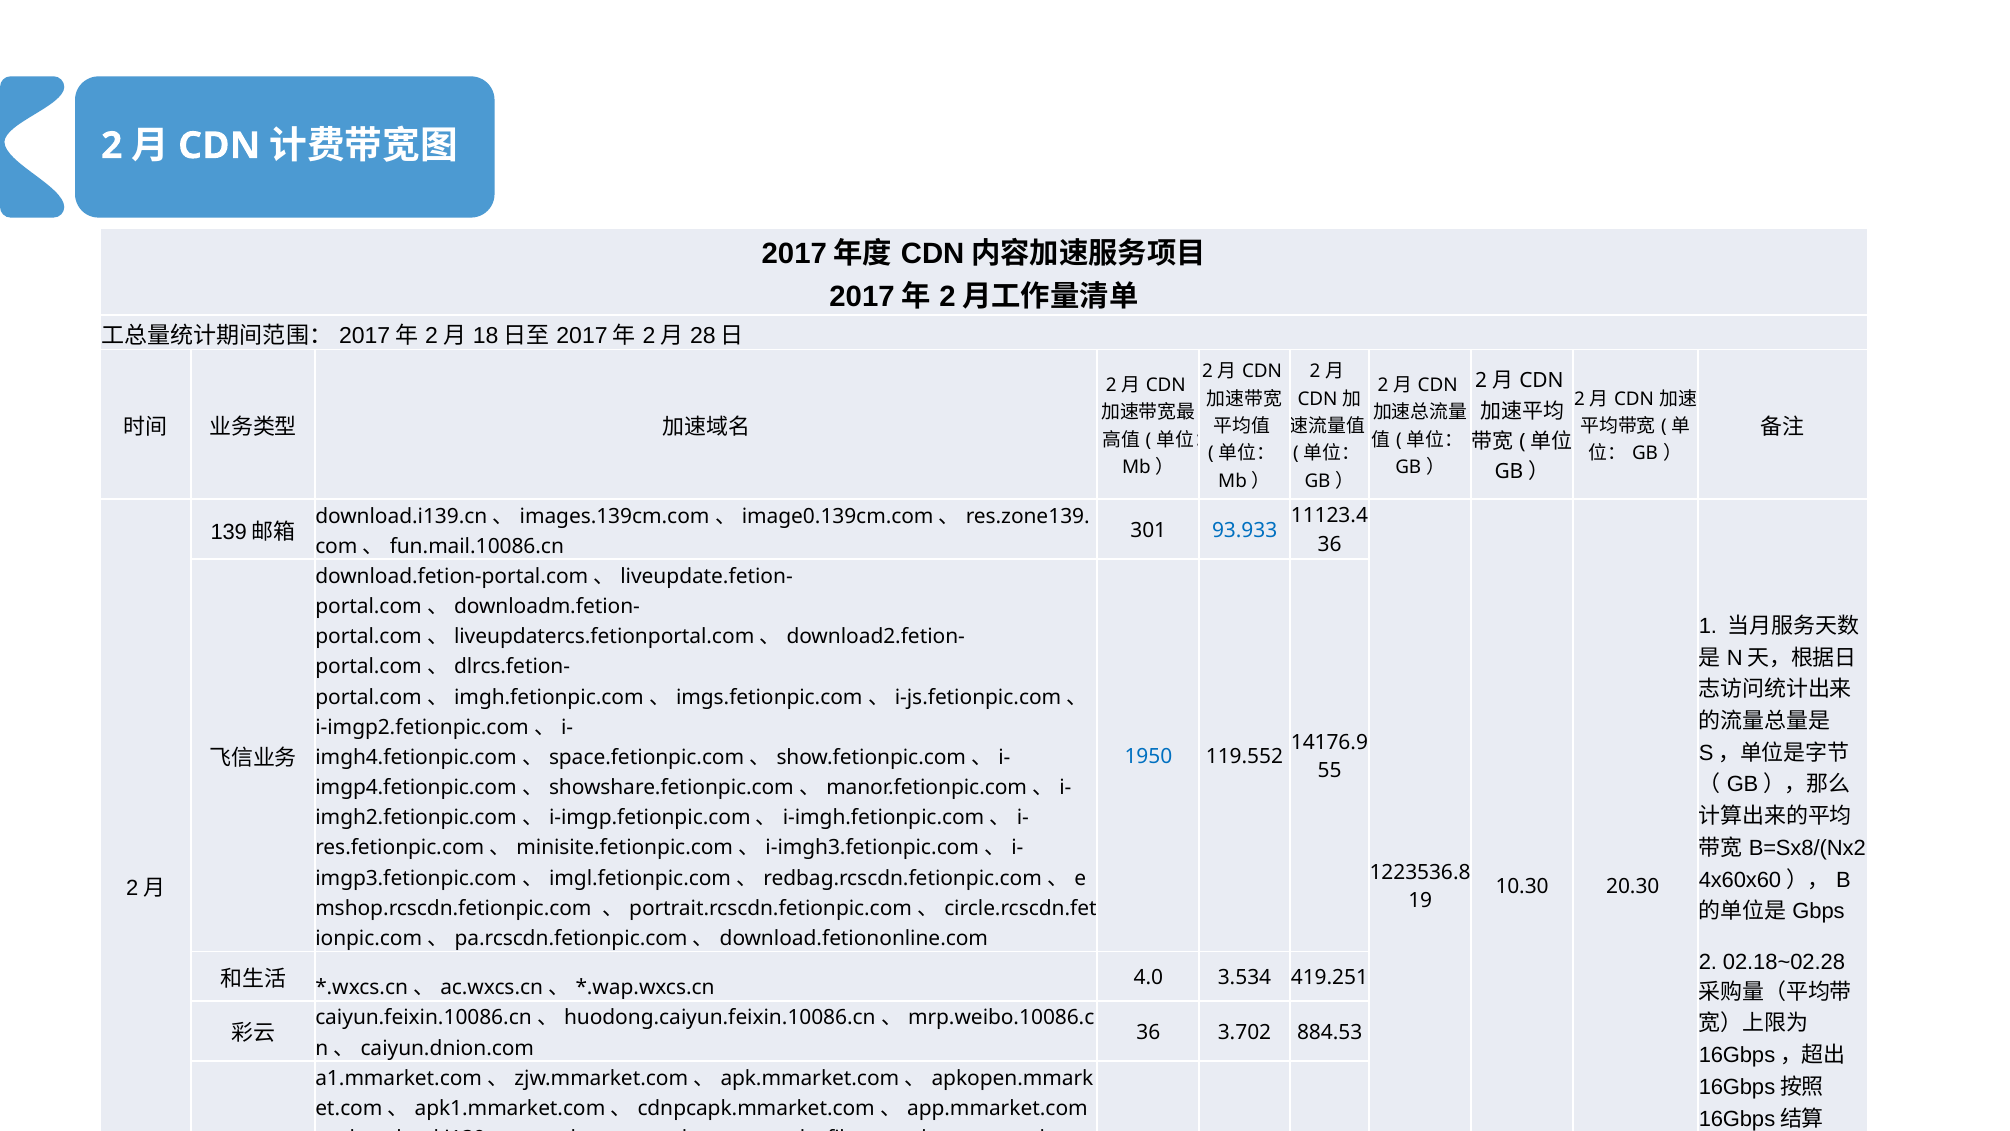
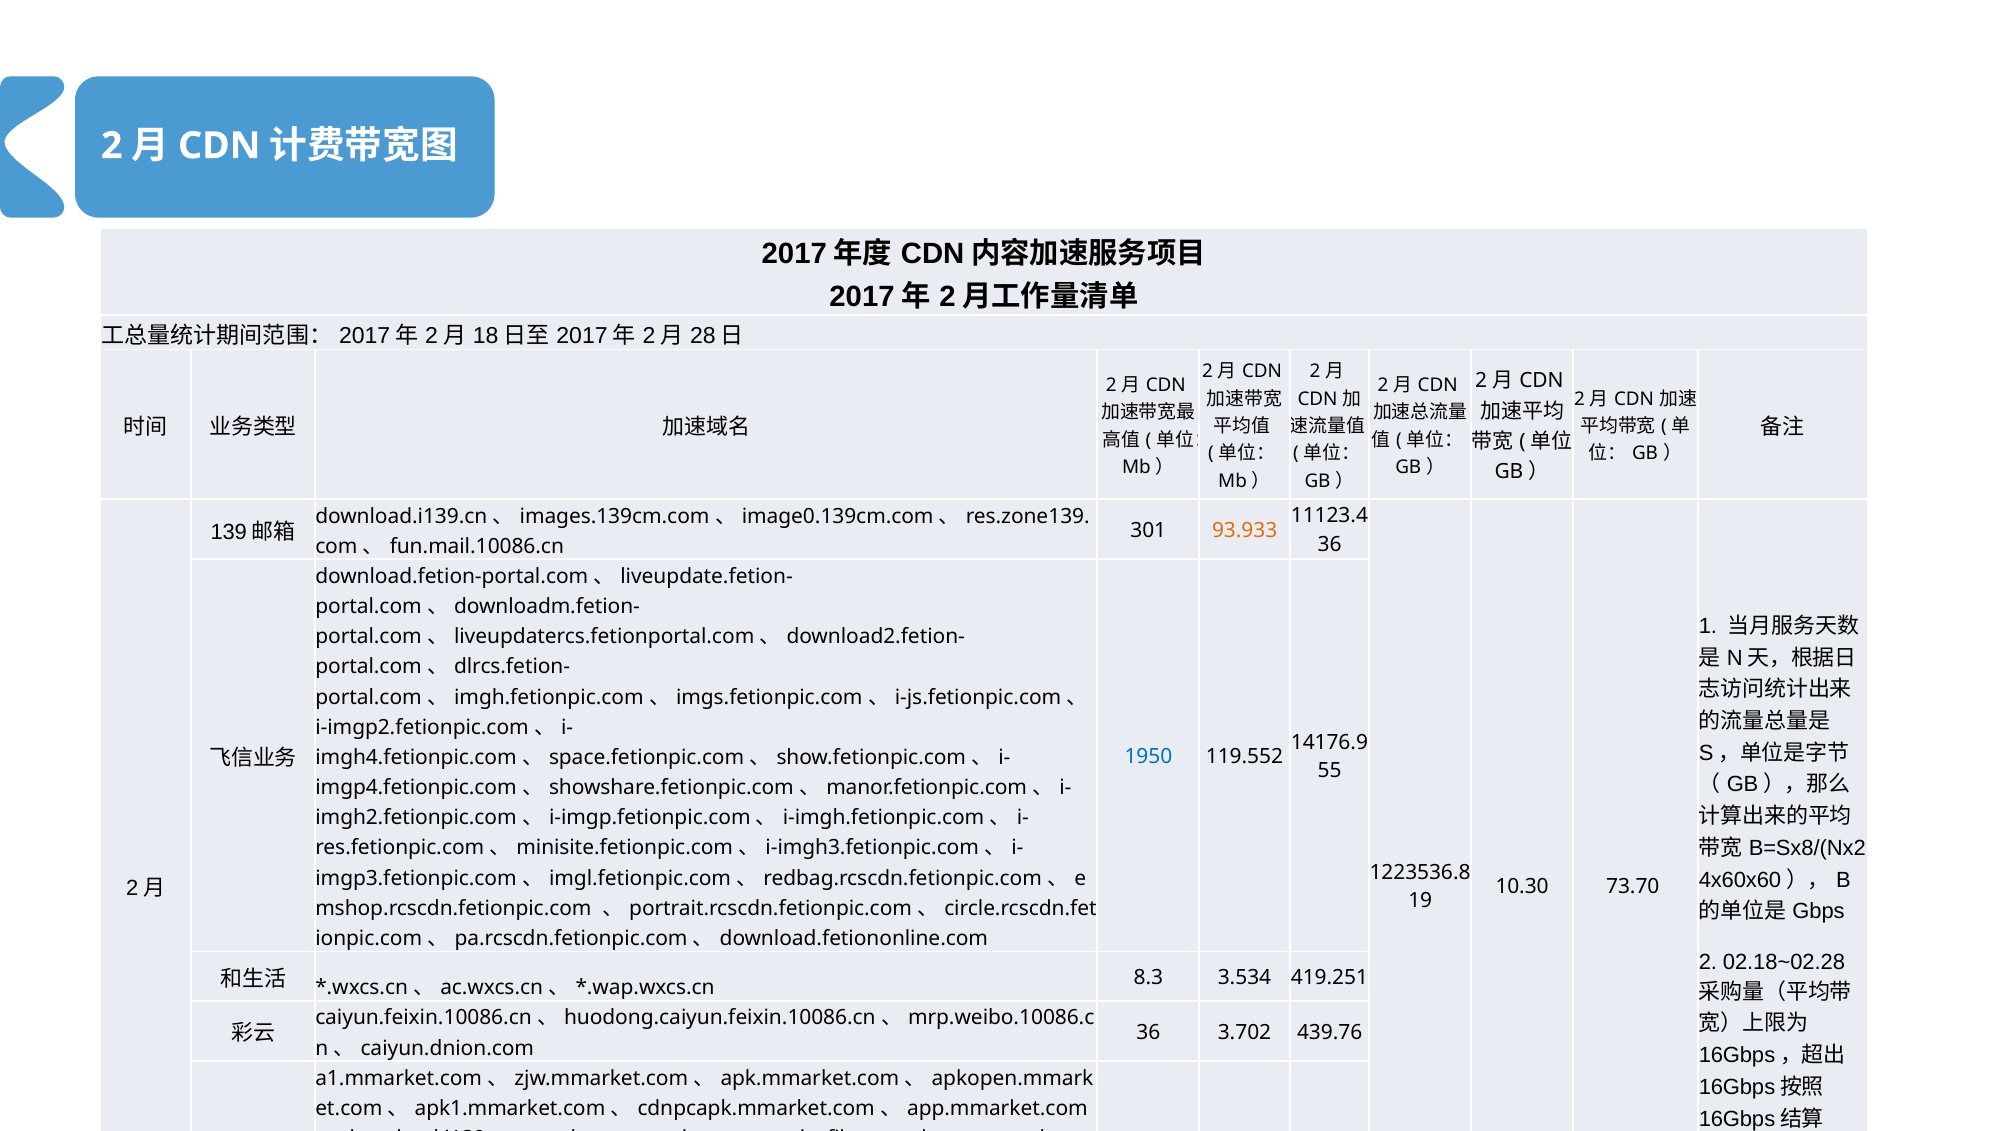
93.933 colour: blue -> orange
20.30: 20.30 -> 73.70
4.0: 4.0 -> 8.3
884.53: 884.53 -> 439.76
